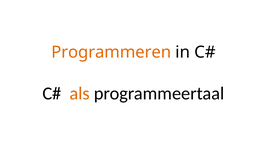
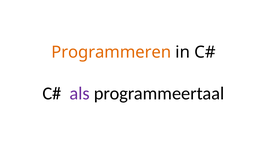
als colour: orange -> purple
